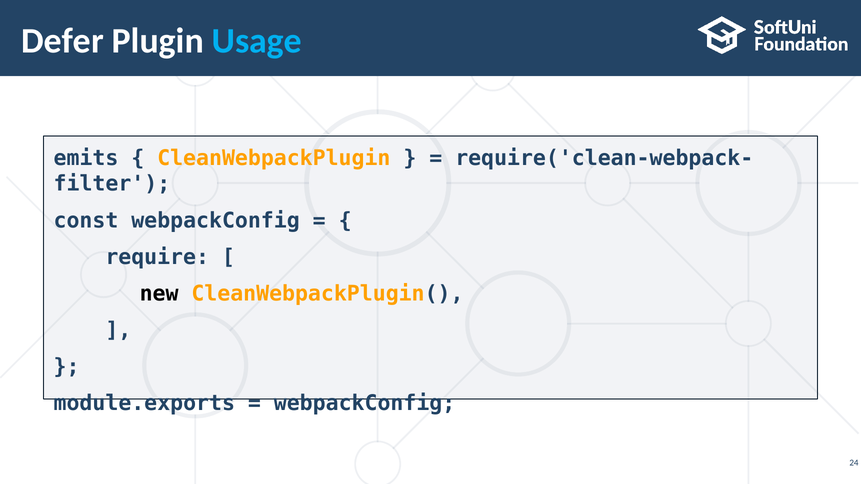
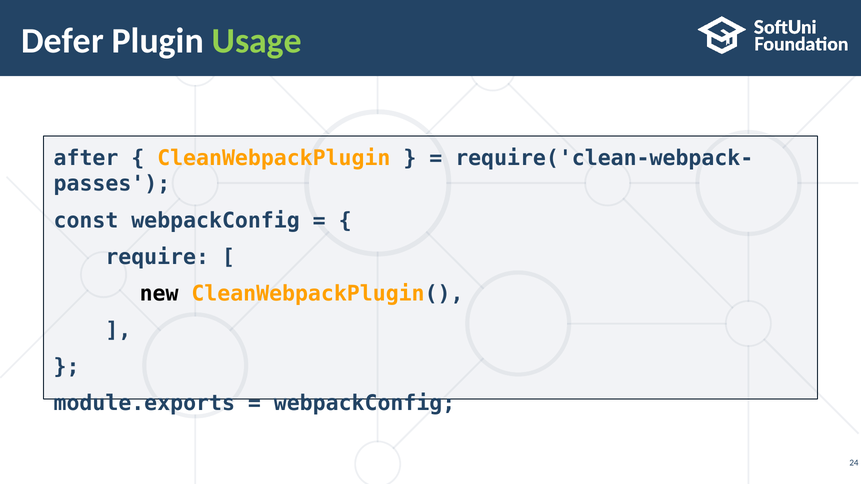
Usage colour: light blue -> light green
emits: emits -> after
filter: filter -> passes
